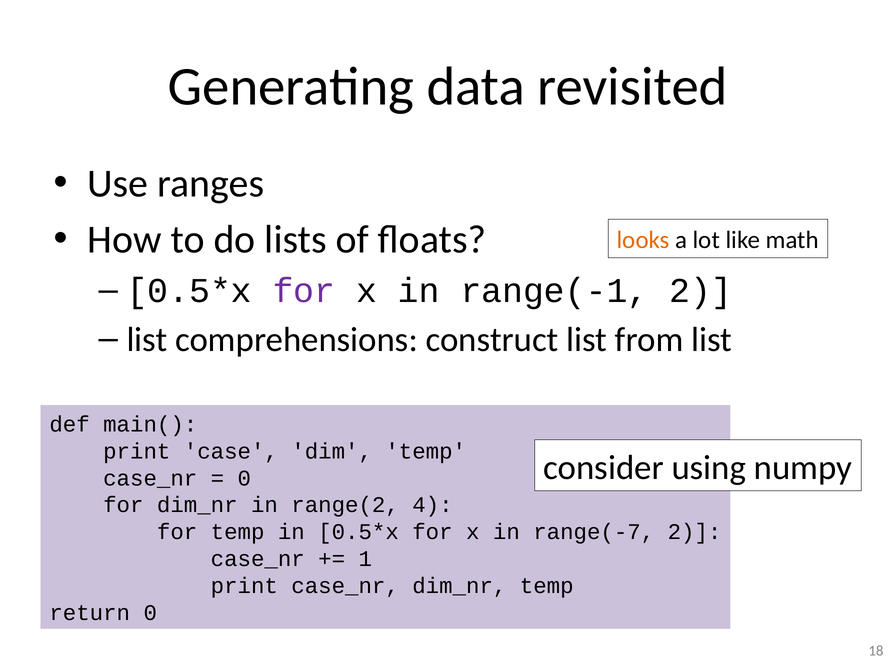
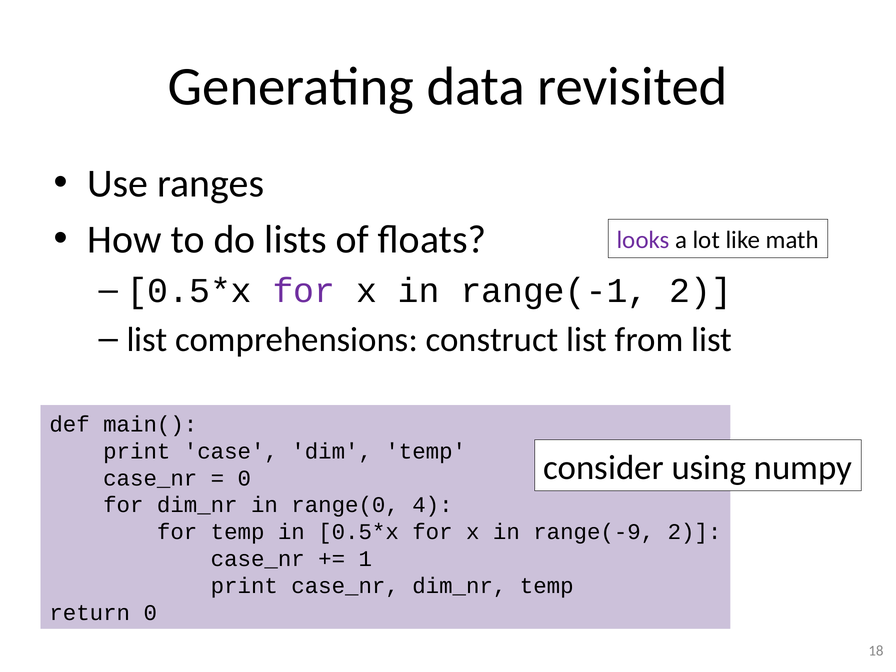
looks colour: orange -> purple
range(2: range(2 -> range(0
range(-7: range(-7 -> range(-9
